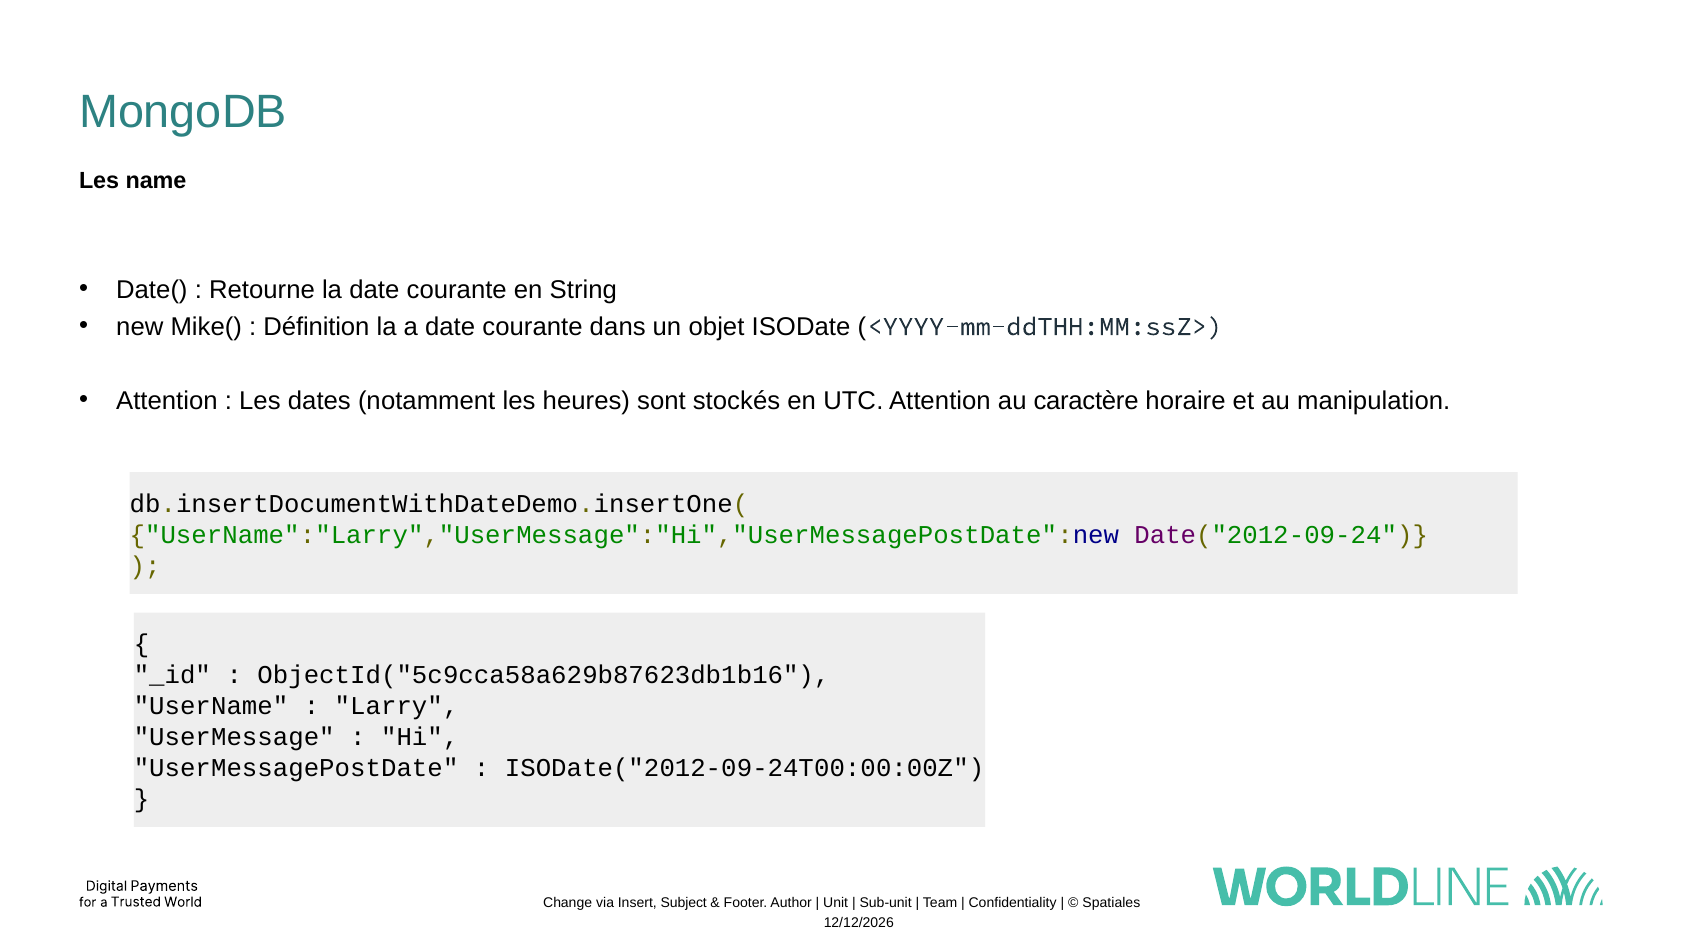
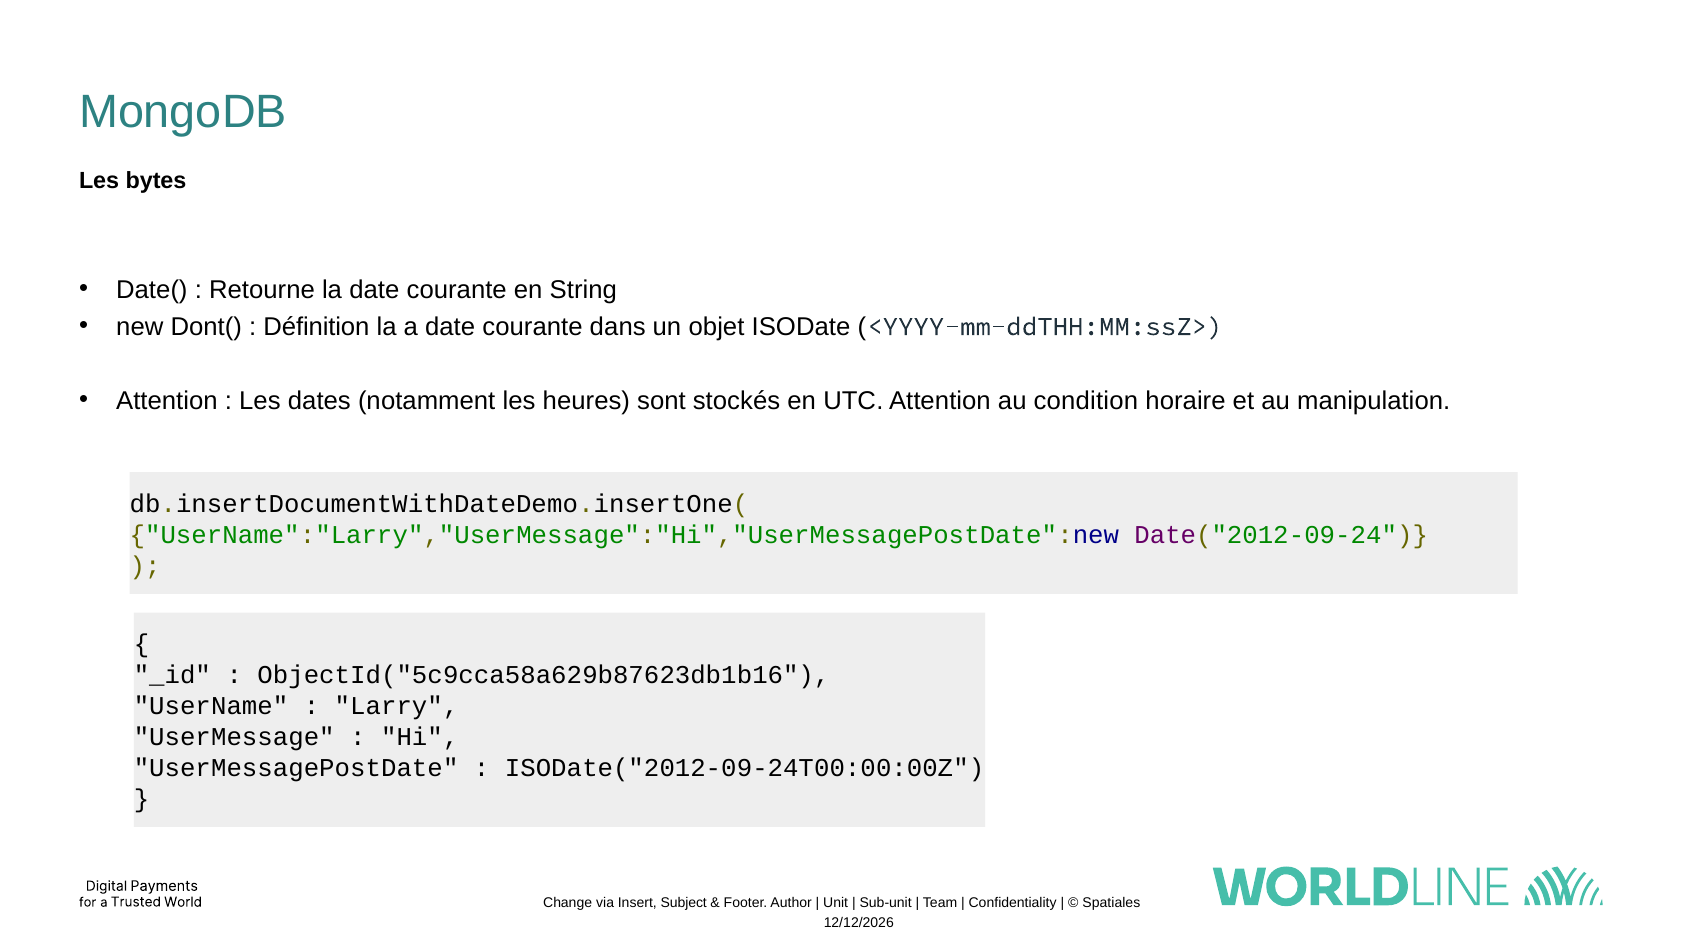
name: name -> bytes
Mike(: Mike( -> Dont(
caractère: caractère -> condition
